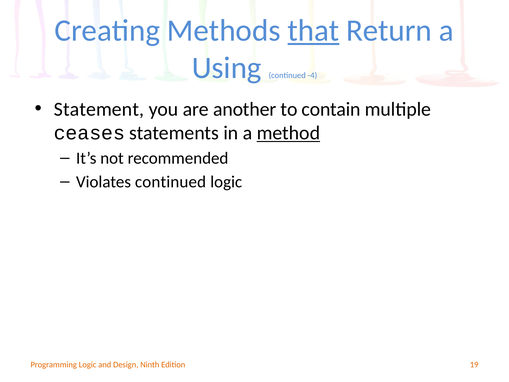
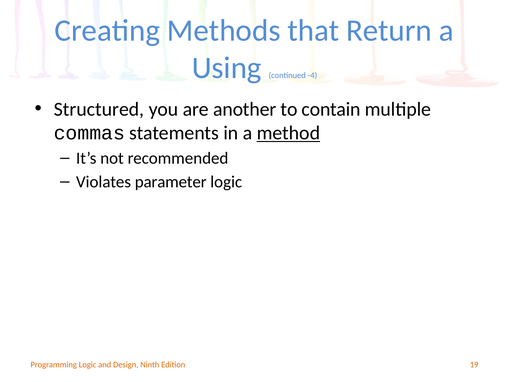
that underline: present -> none
Statement: Statement -> Structured
ceases: ceases -> commas
Violates continued: continued -> parameter
